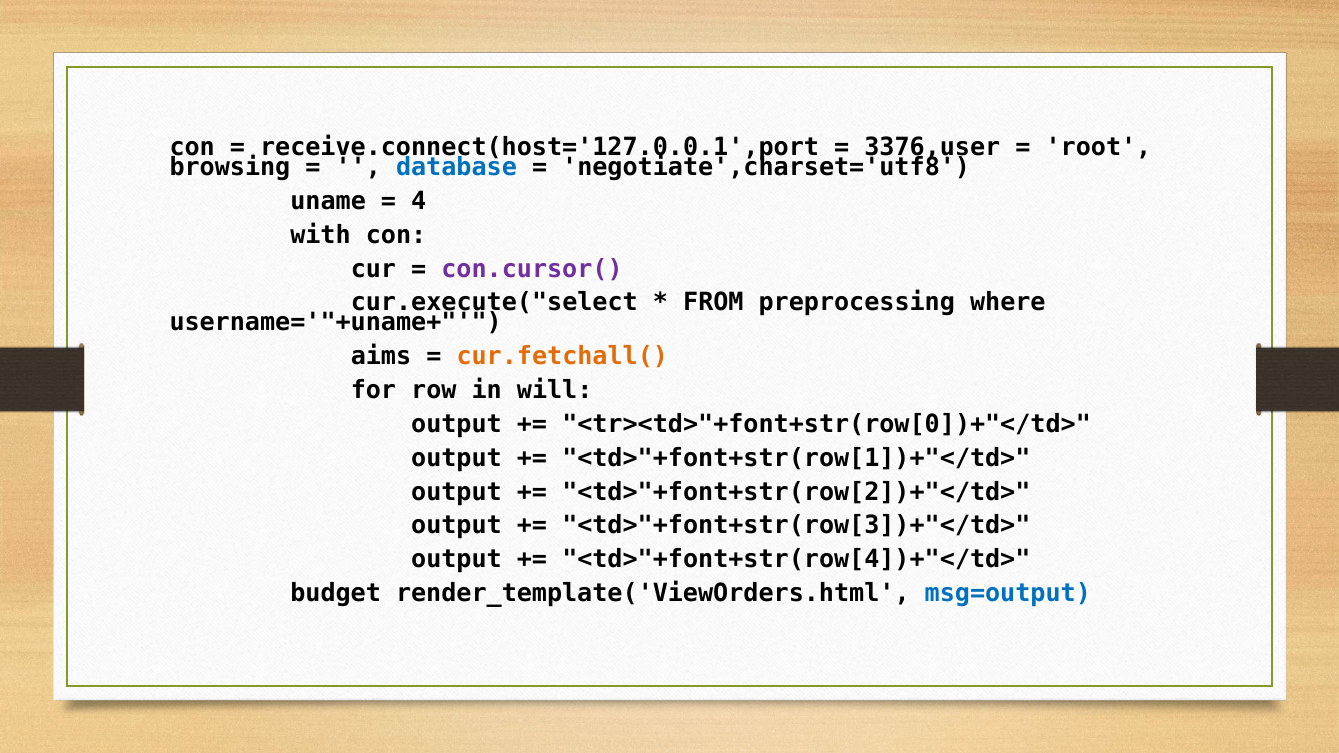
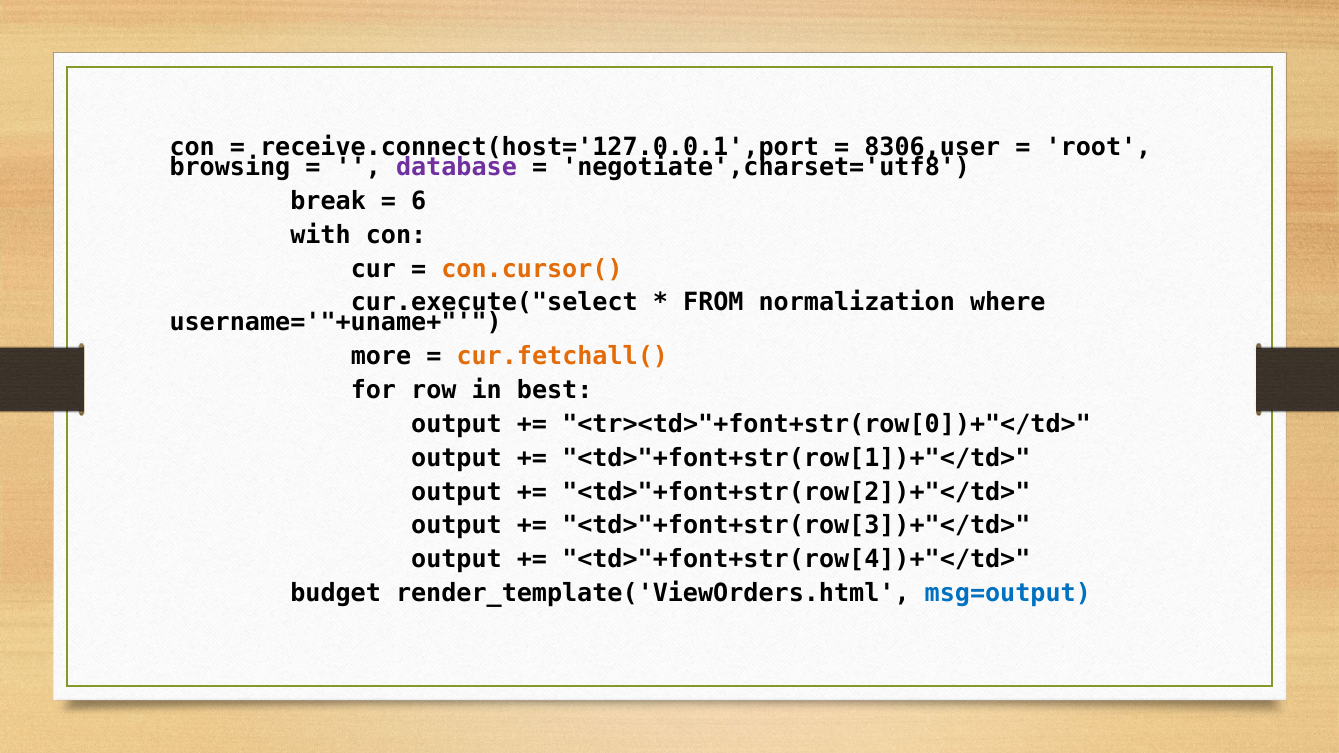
3376,user: 3376,user -> 8306,user
database colour: blue -> purple
uname: uname -> break
4: 4 -> 6
con.cursor( colour: purple -> orange
preprocessing: preprocessing -> normalization
aims: aims -> more
will: will -> best
